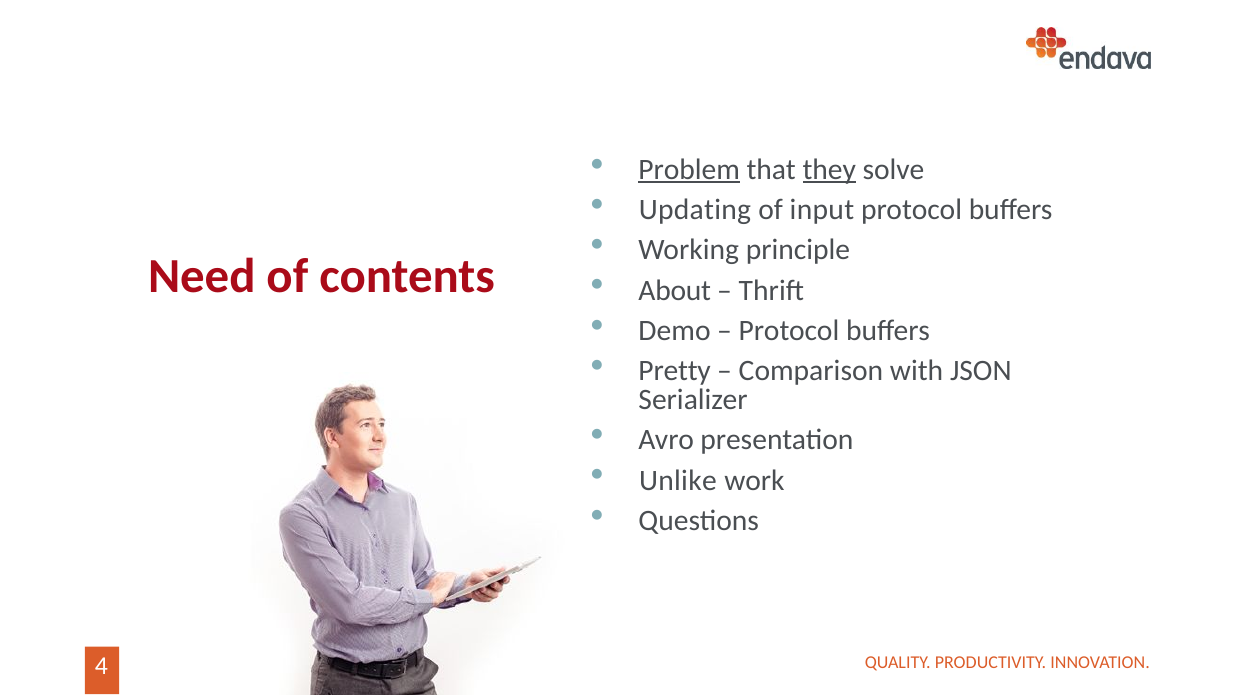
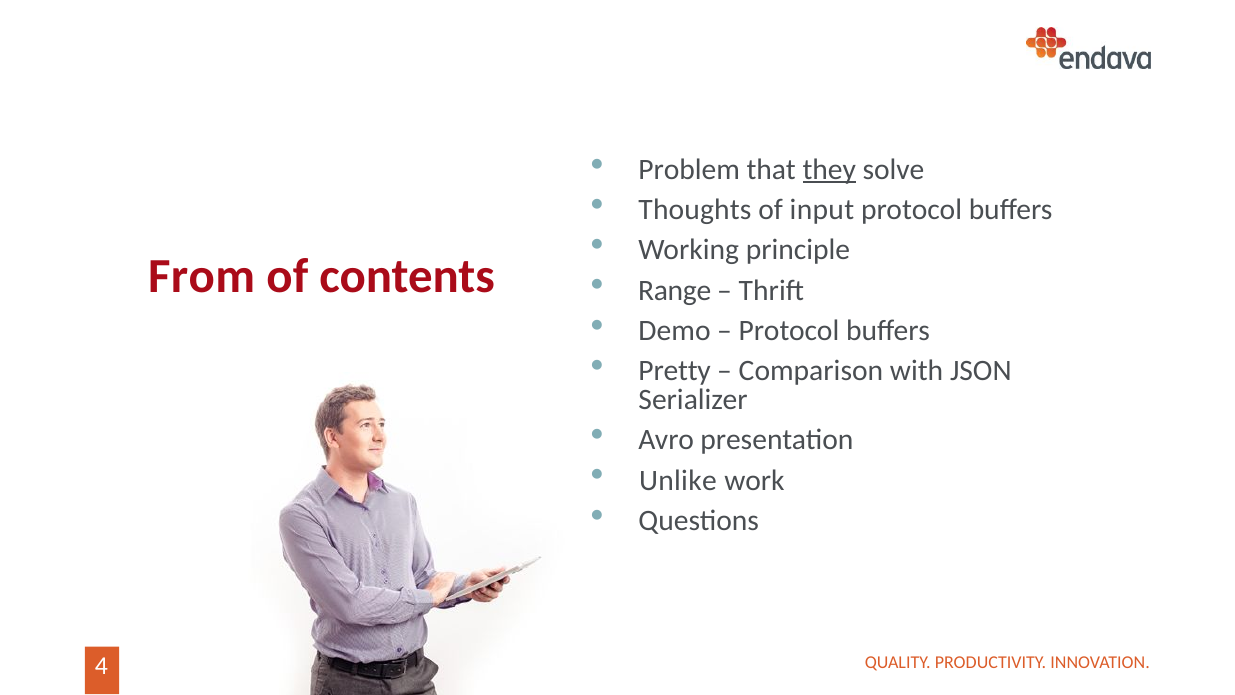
Problem underline: present -> none
Updating: Updating -> Thoughts
Need: Need -> From
About: About -> Range
